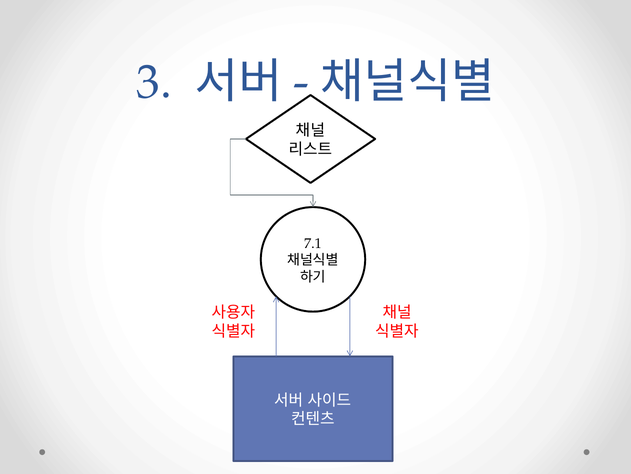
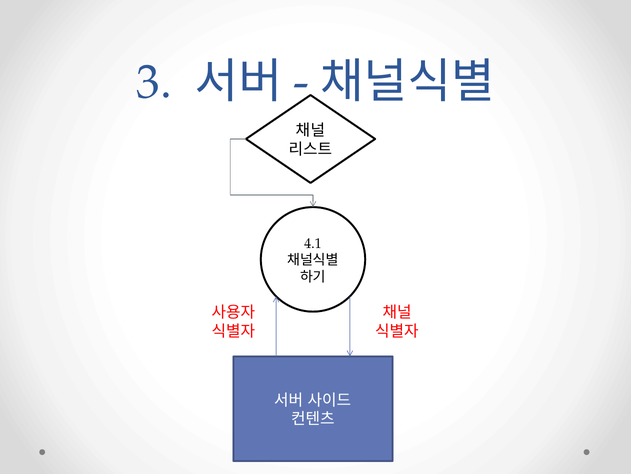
7.1: 7.1 -> 4.1
